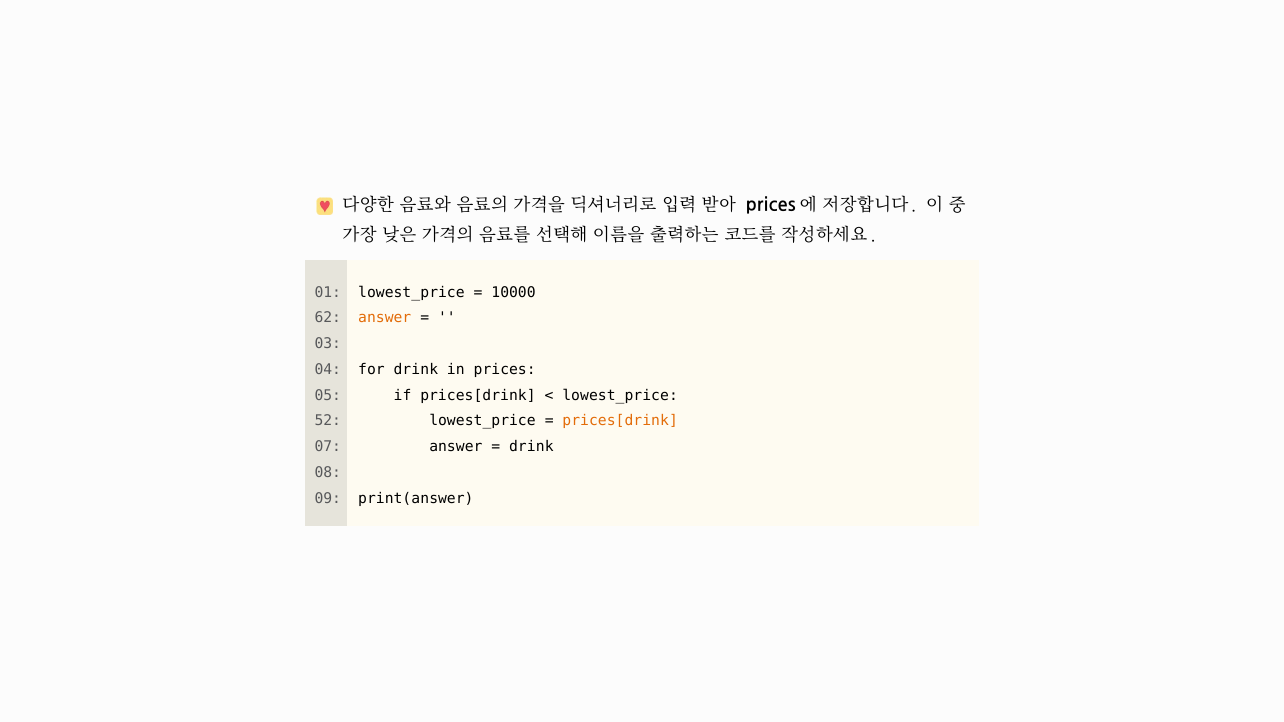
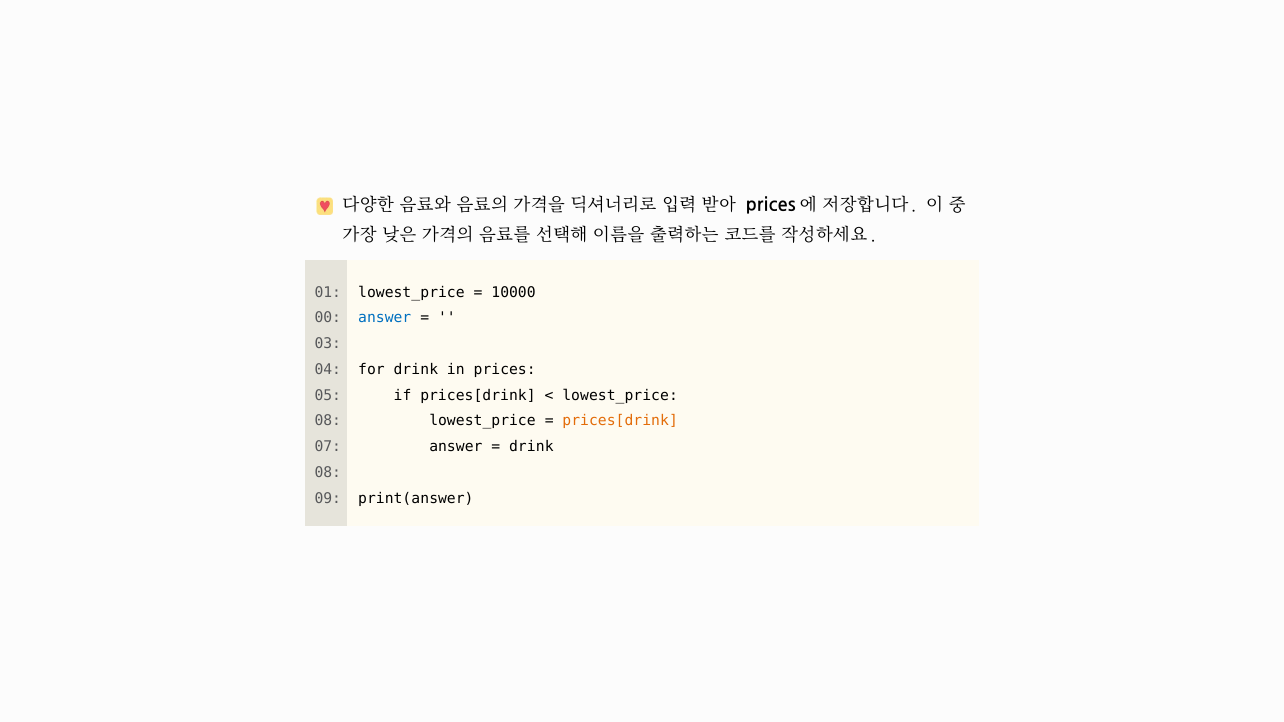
62: 62 -> 00
answer at (385, 318) colour: orange -> blue
52 at (328, 421): 52 -> 08
